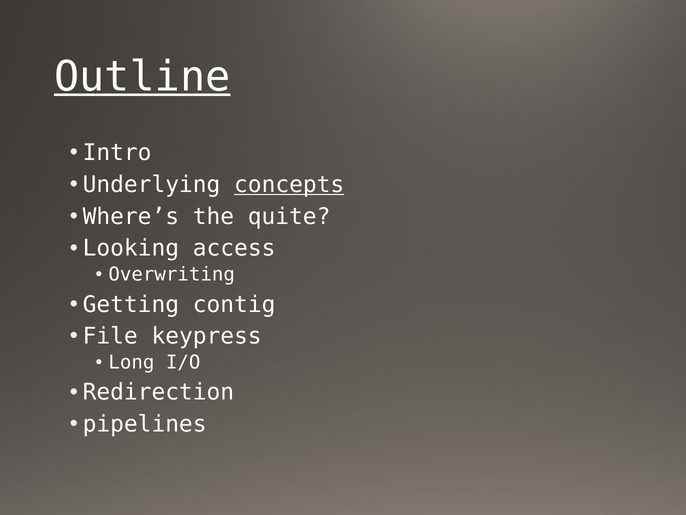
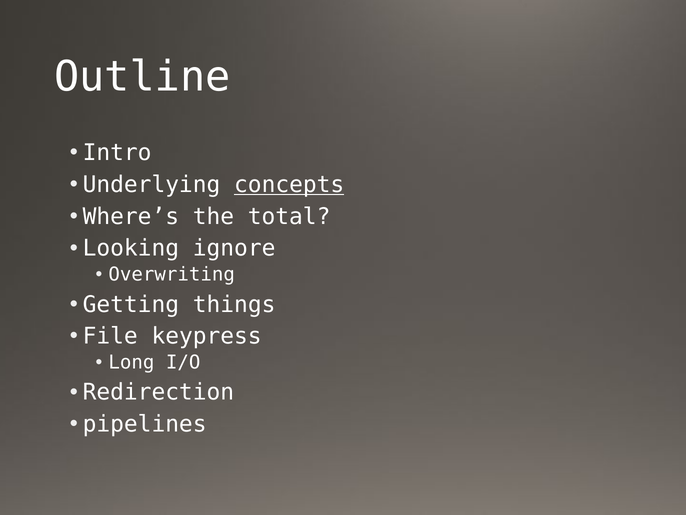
Outline underline: present -> none
quite: quite -> total
access: access -> ignore
contig: contig -> things
